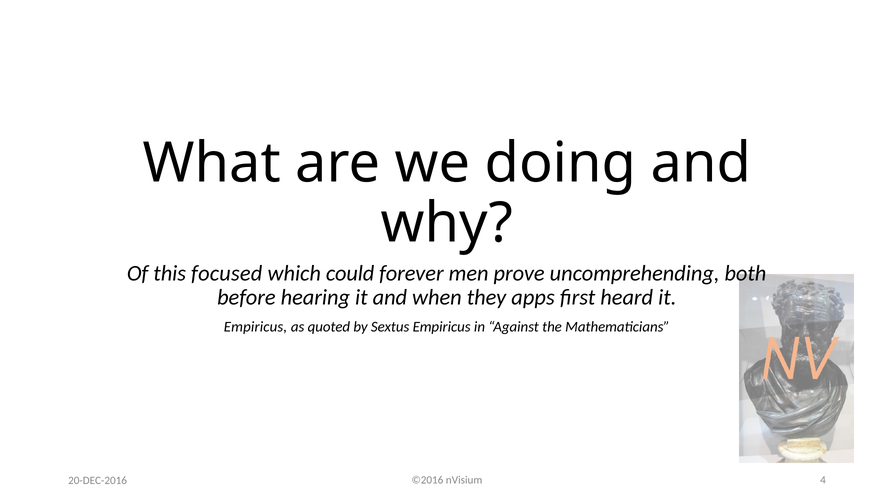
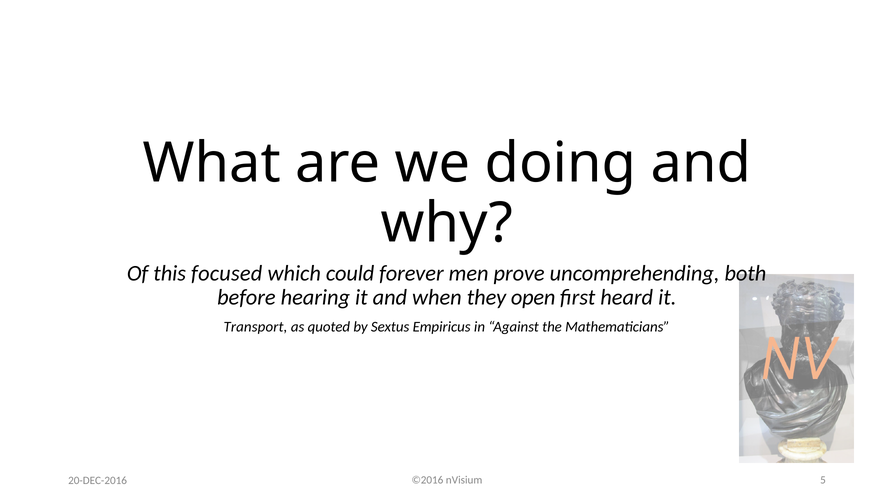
apps: apps -> open
Empiricus at (255, 327): Empiricus -> Transport
4: 4 -> 5
